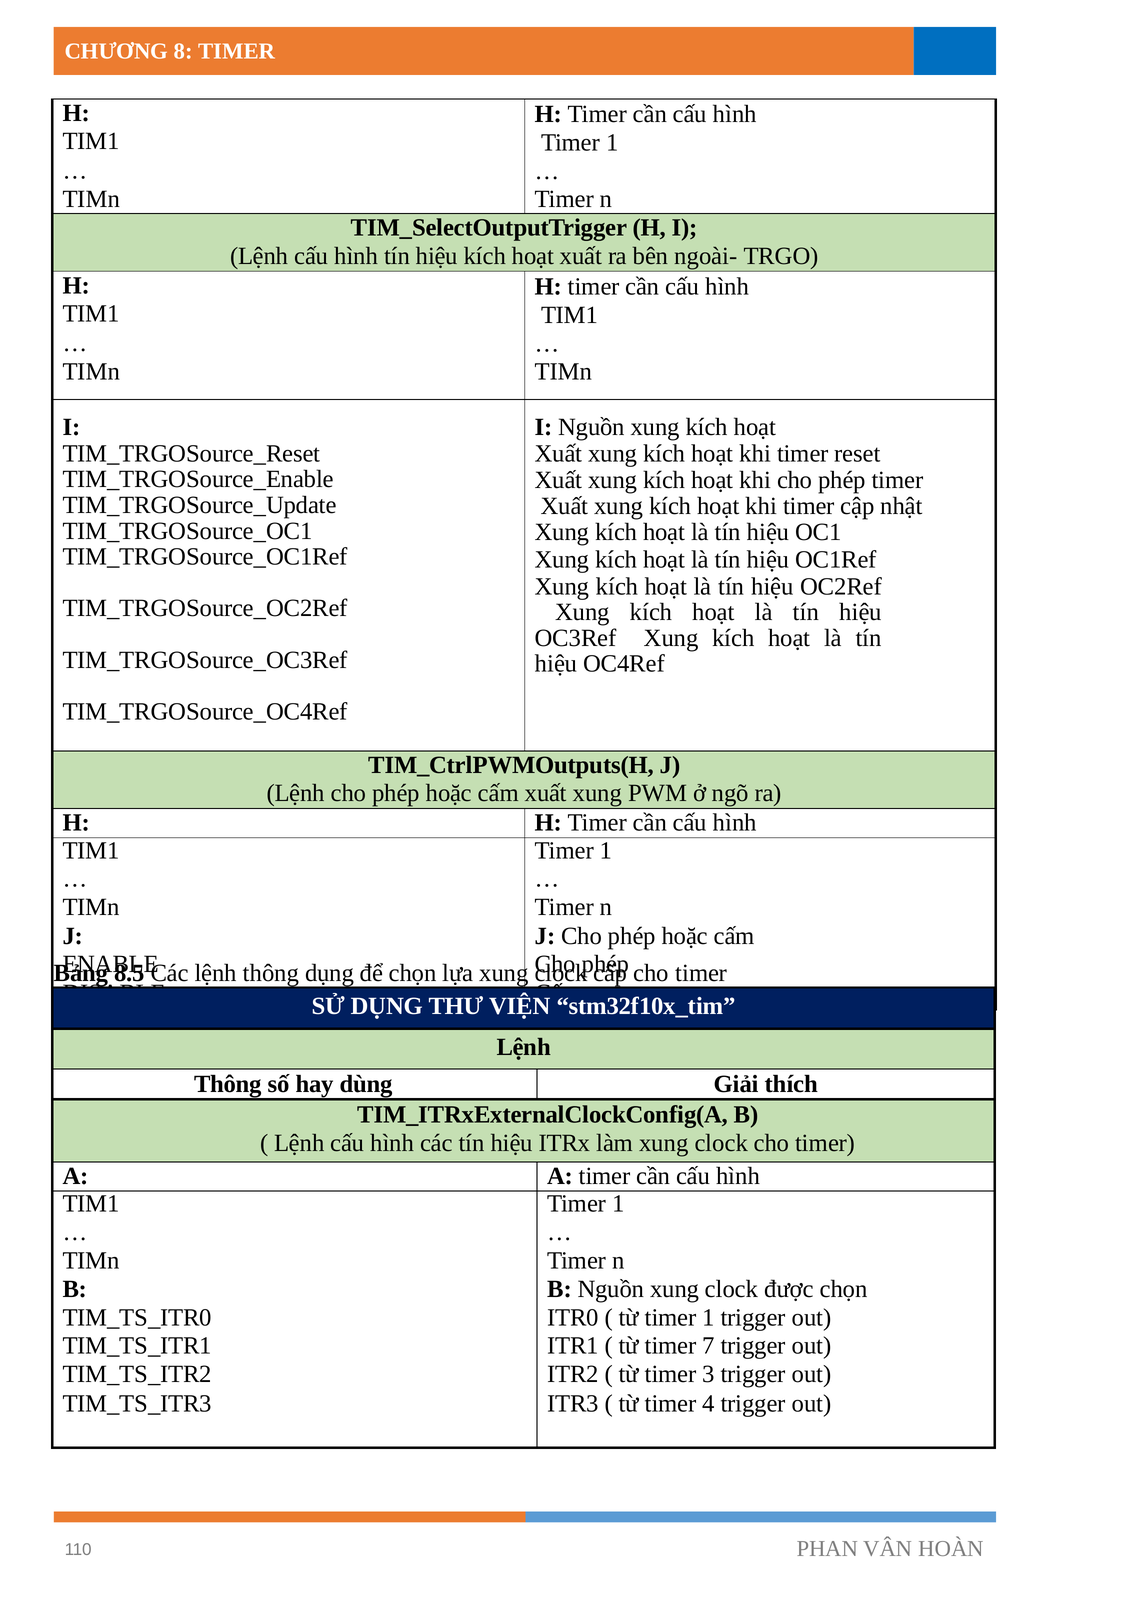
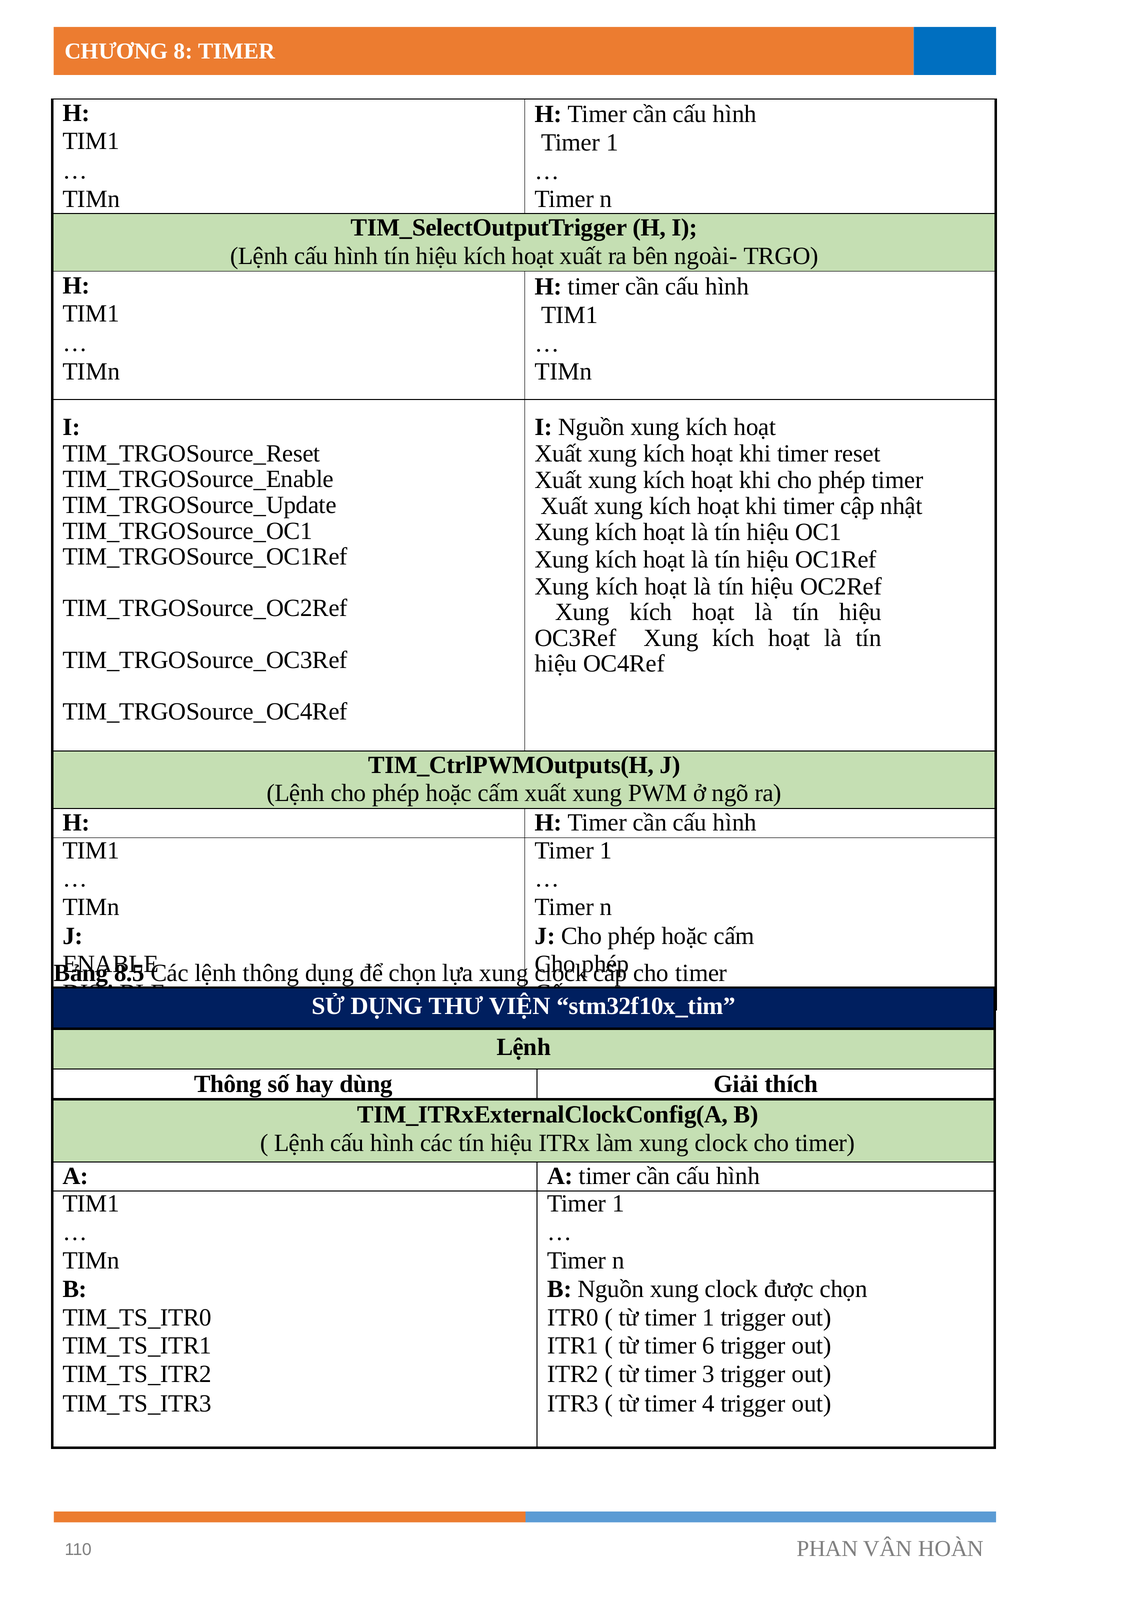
7: 7 -> 6
